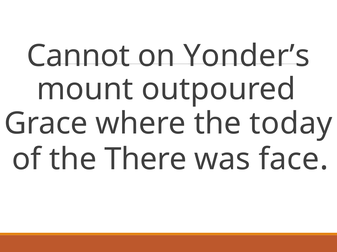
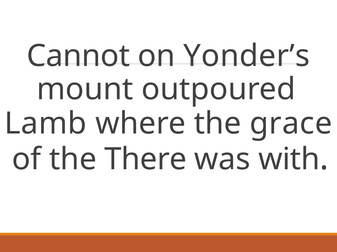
Grace: Grace -> Lamb
today: today -> grace
face: face -> with
